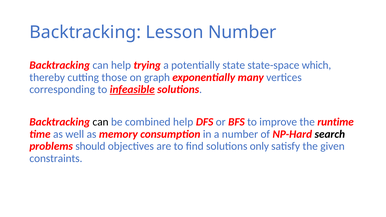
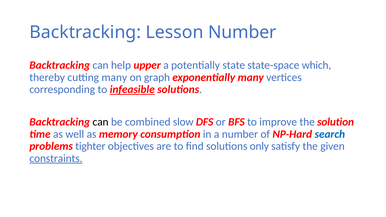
trying: trying -> upper
cutting those: those -> many
combined help: help -> slow
runtime: runtime -> solution
search colour: black -> blue
should: should -> tighter
constraints underline: none -> present
